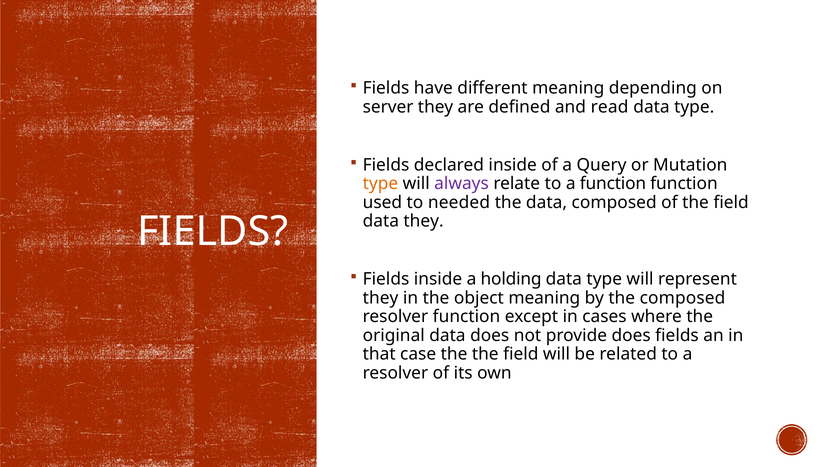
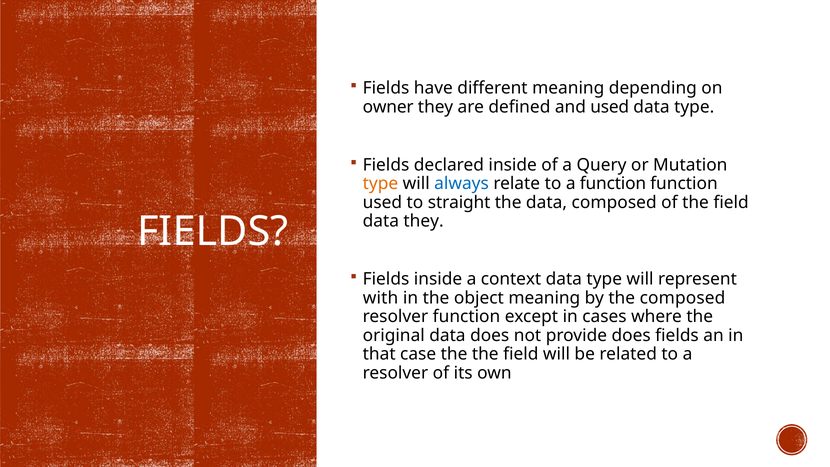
server: server -> owner
and read: read -> used
always colour: purple -> blue
needed: needed -> straight
holding: holding -> context
they at (381, 298): they -> with
